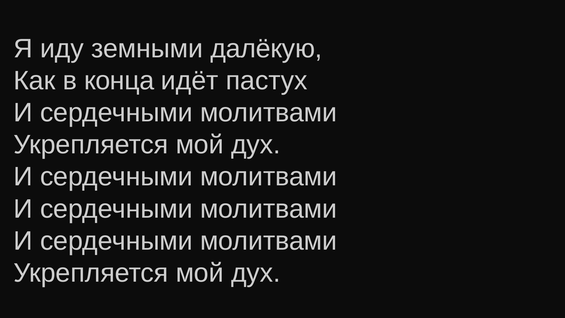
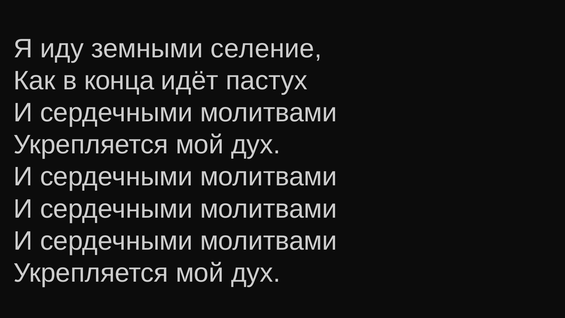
далёкую: далёкую -> селение
